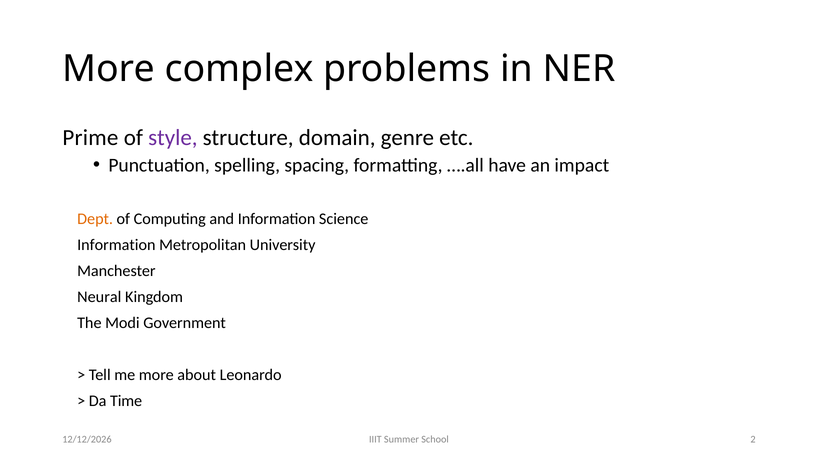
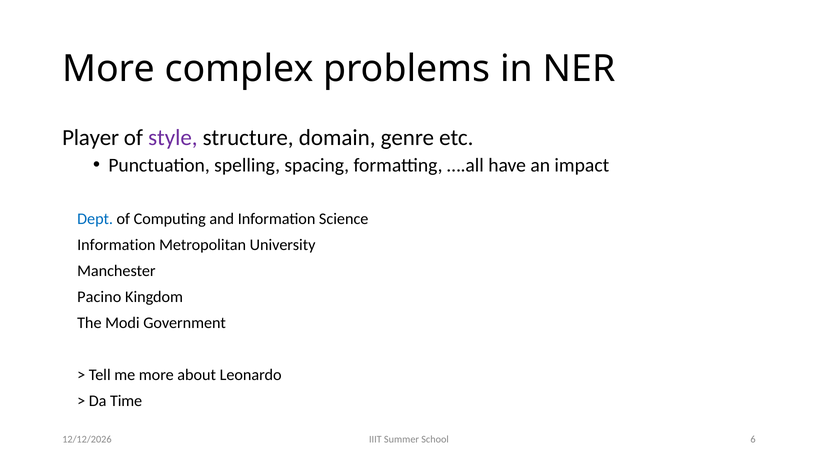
Prime: Prime -> Player
Dept colour: orange -> blue
Neural: Neural -> Pacino
2: 2 -> 6
